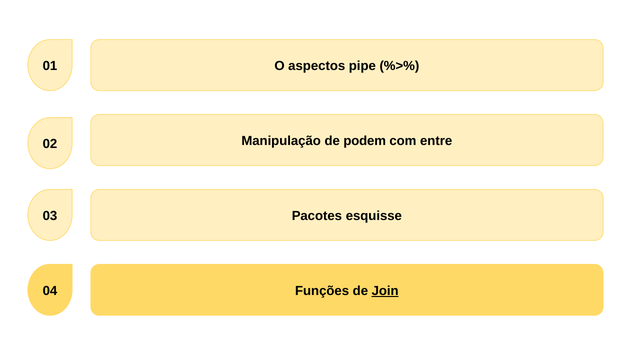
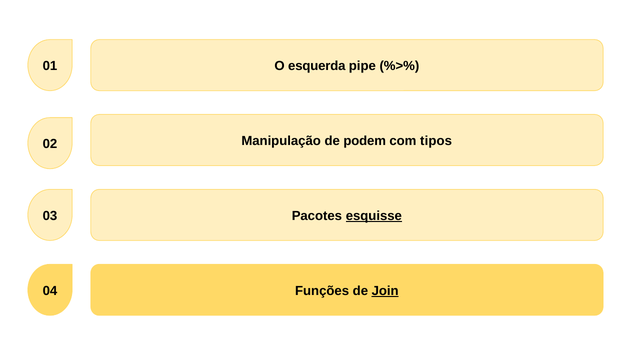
aspectos: aspectos -> esquerda
entre: entre -> tipos
esquisse underline: none -> present
